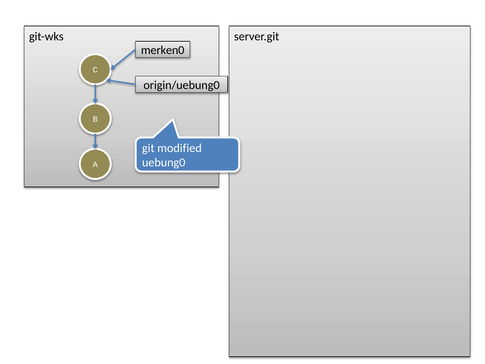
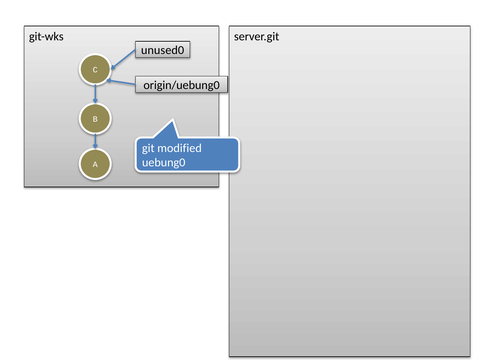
merken0: merken0 -> unused0
